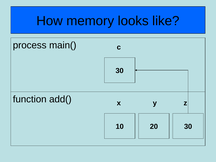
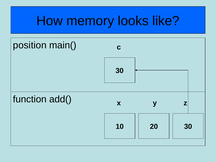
process: process -> position
